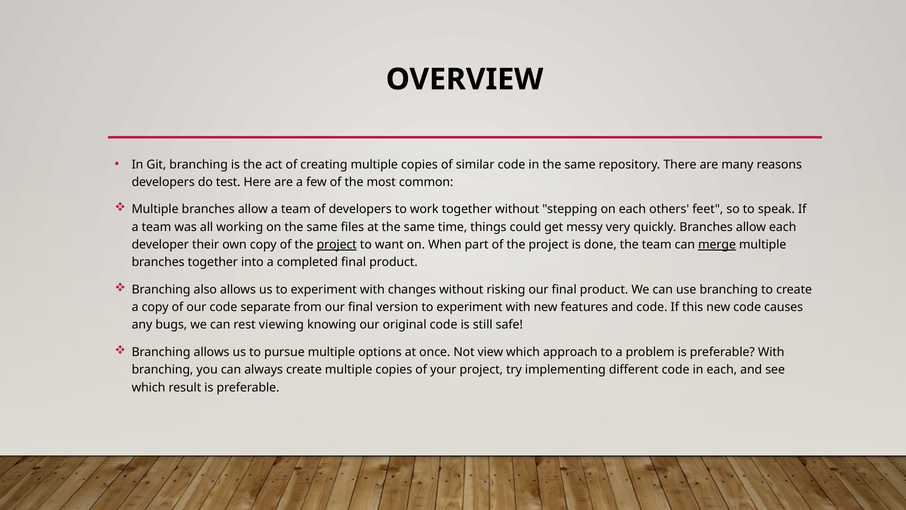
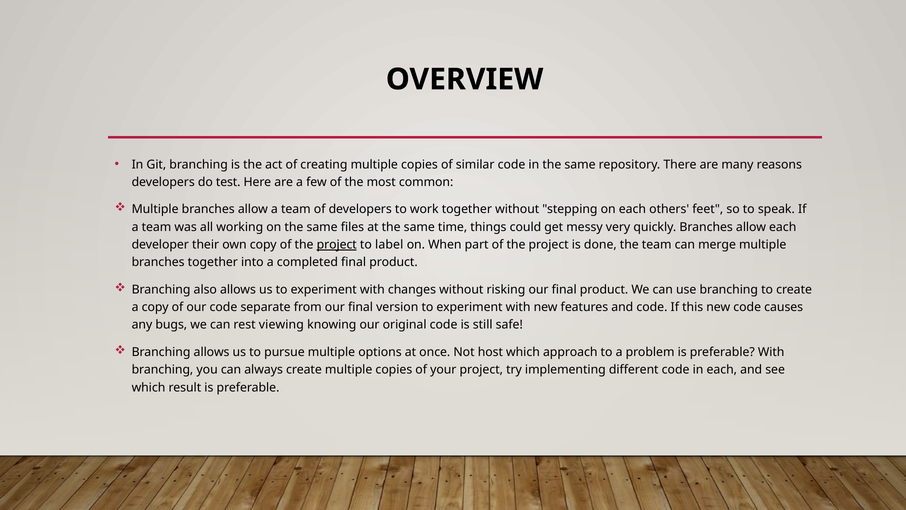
want: want -> label
merge underline: present -> none
view: view -> host
